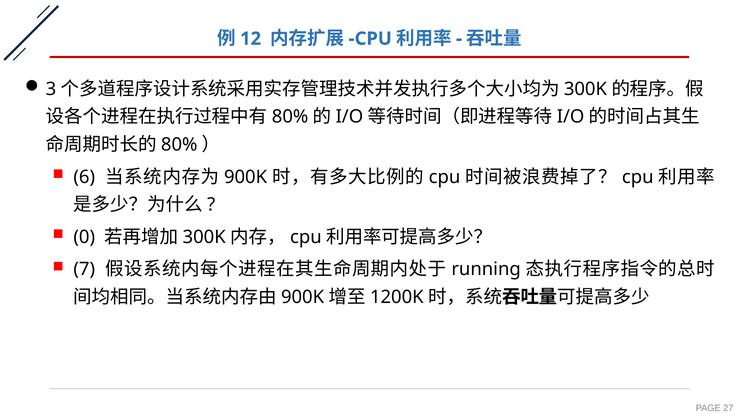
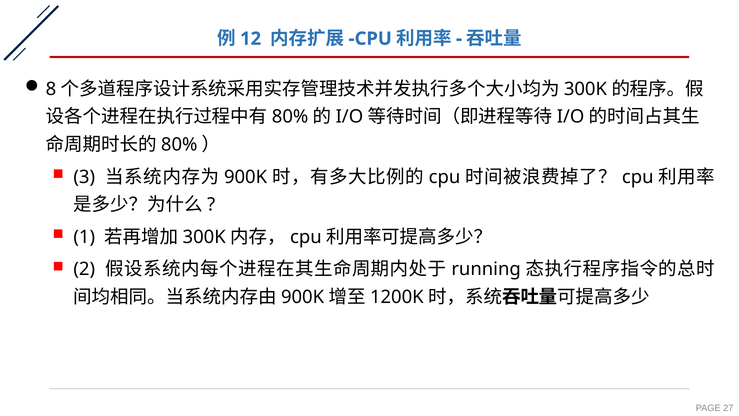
3: 3 -> 8
6: 6 -> 3
0: 0 -> 1
7: 7 -> 2
